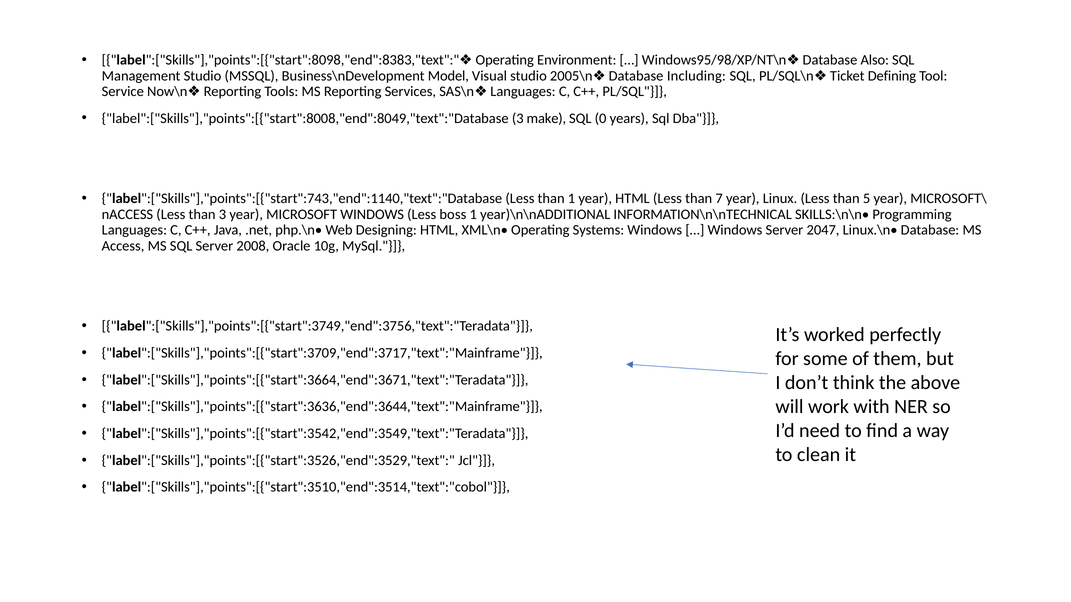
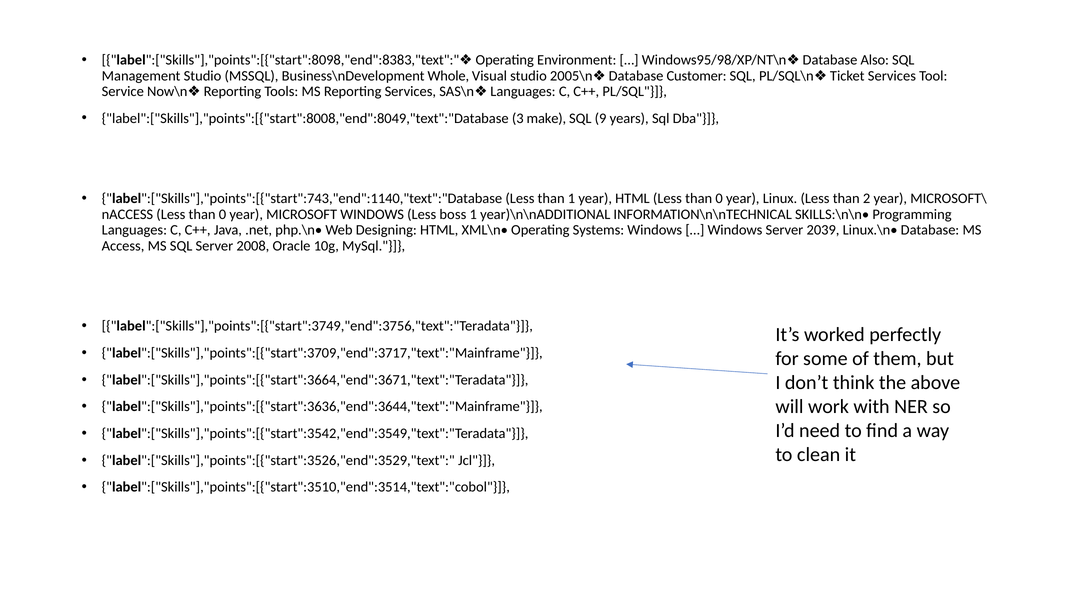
Model: Model -> Whole
Including: Including -> Customer
Ticket Defining: Defining -> Services
0: 0 -> 9
HTML Less than 7: 7 -> 0
5: 5 -> 2
3 at (223, 215): 3 -> 0
2047: 2047 -> 2039
